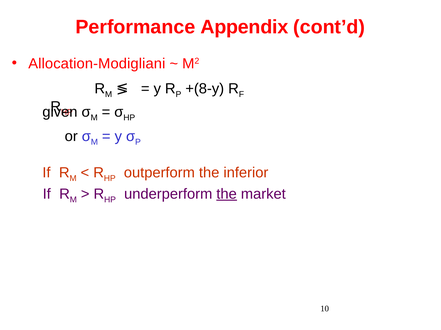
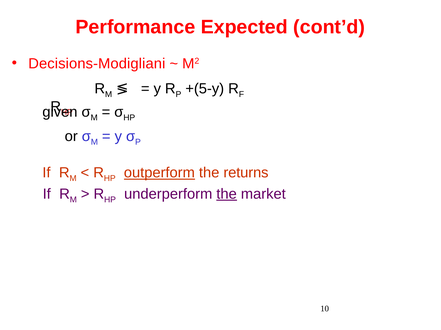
Appendix: Appendix -> Expected
Allocation-Modigliani: Allocation-Modigliani -> Decisions-Modigliani
+(8-y: +(8-y -> +(5-y
outperform underline: none -> present
inferior: inferior -> returns
